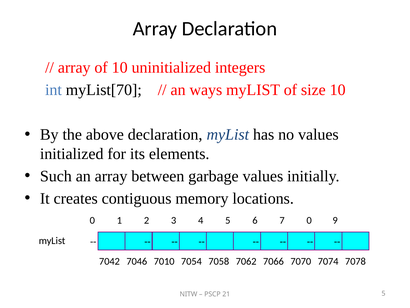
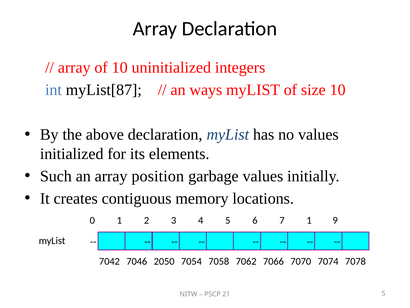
myList[70: myList[70 -> myList[87
between: between -> position
2 0: 0 -> 1
7010: 7010 -> 2050
